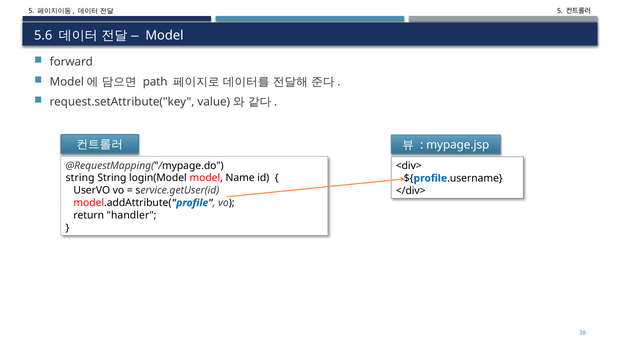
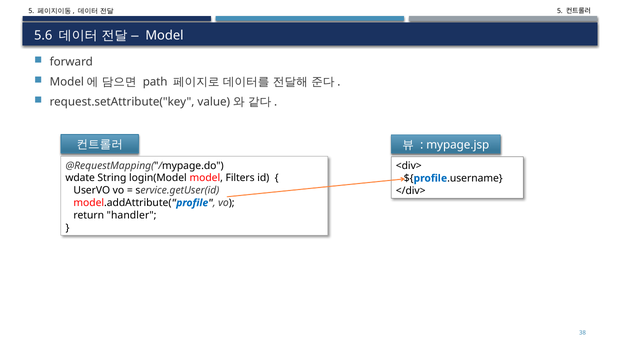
string at (80, 178): string -> wdate
Name: Name -> Filters
